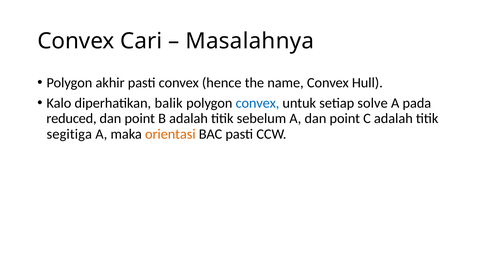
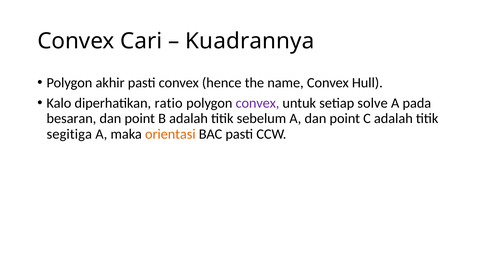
Masalahnya: Masalahnya -> Kuadrannya
balik: balik -> ratio
convex at (257, 103) colour: blue -> purple
reduced: reduced -> besaran
